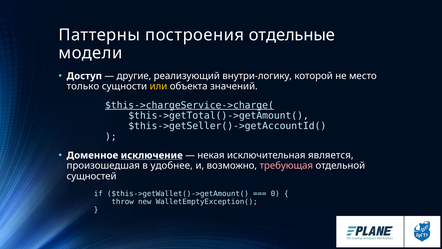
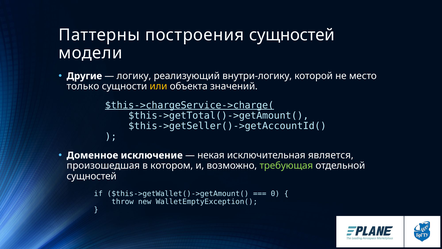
построения отдельные: отдельные -> сущностей
Доступ: Доступ -> Другие
другие: другие -> логику
исключение underline: present -> none
удобнее: удобнее -> котором
требующая colour: pink -> light green
